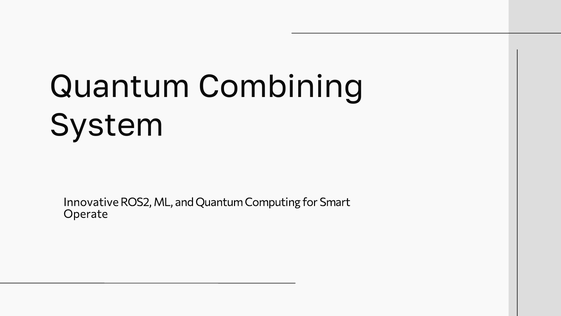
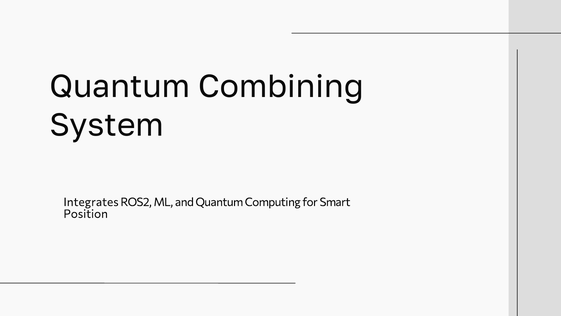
Innovative: Innovative -> Integrates
Operate: Operate -> Position
